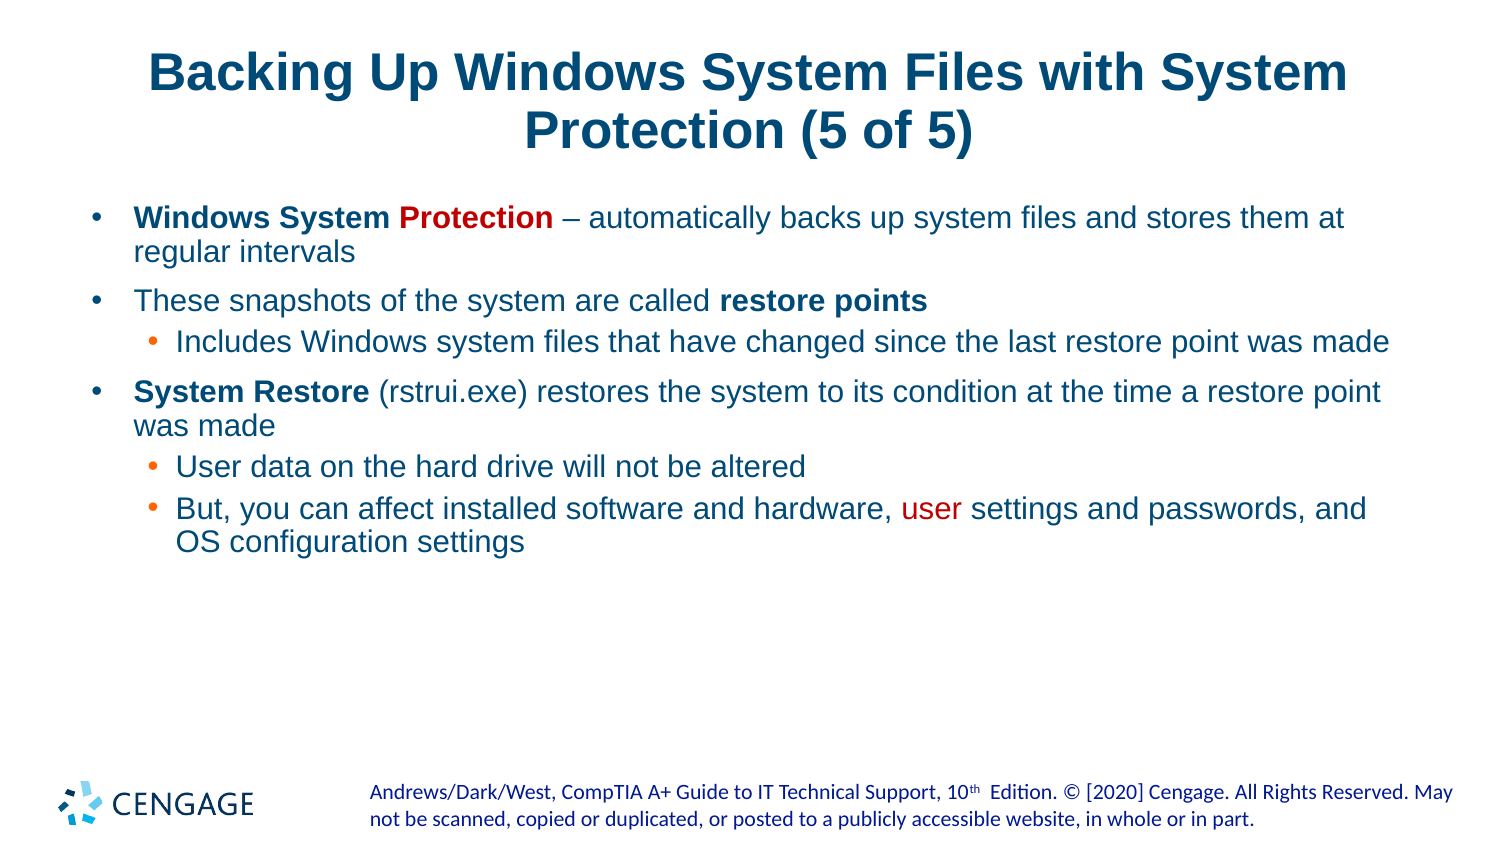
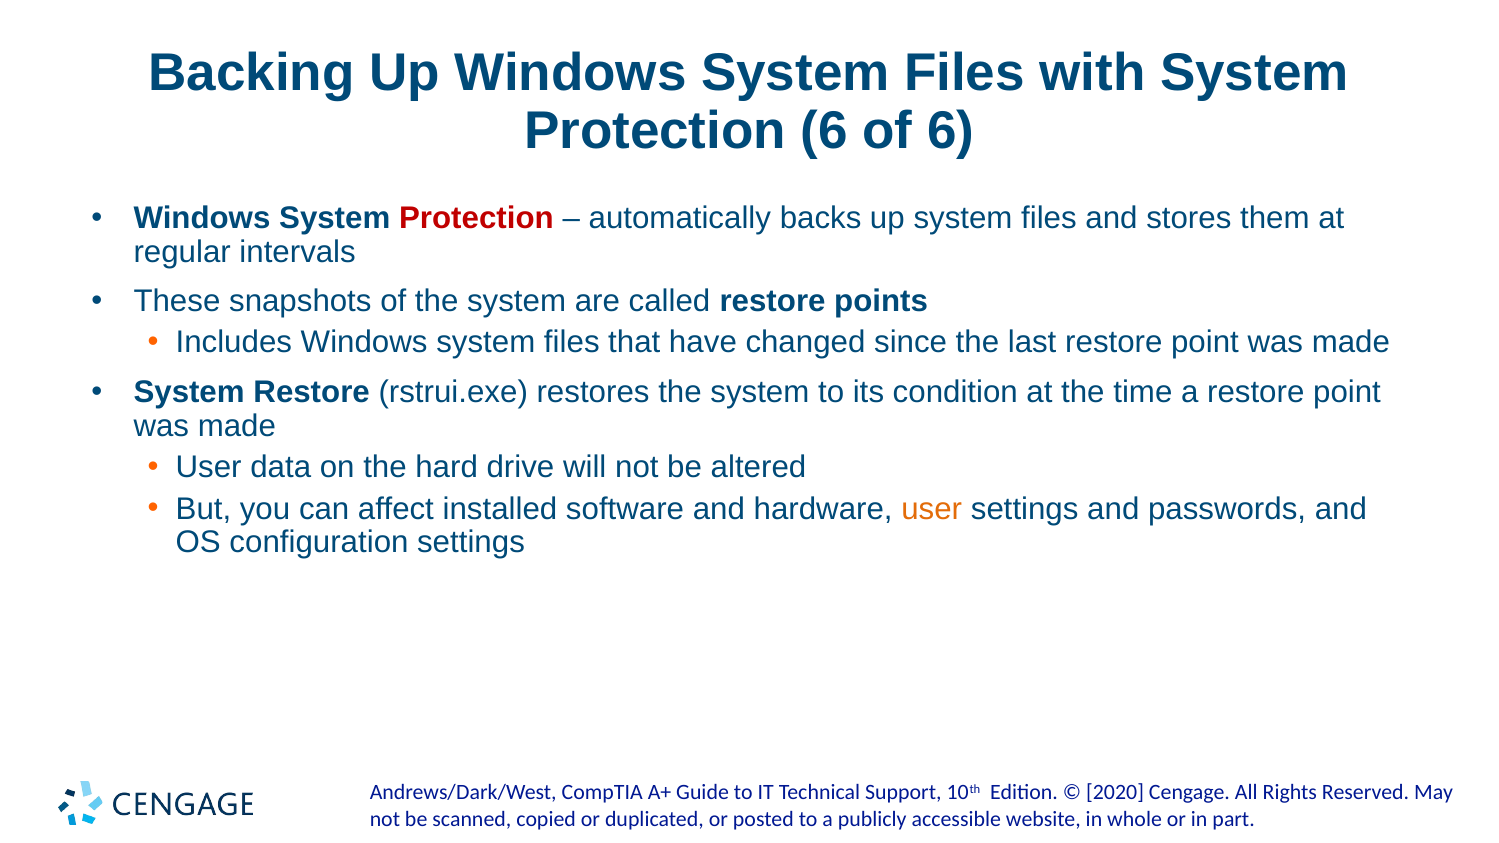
Protection 5: 5 -> 6
of 5: 5 -> 6
user at (932, 509) colour: red -> orange
